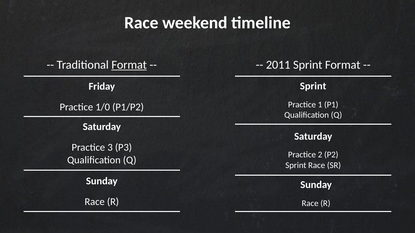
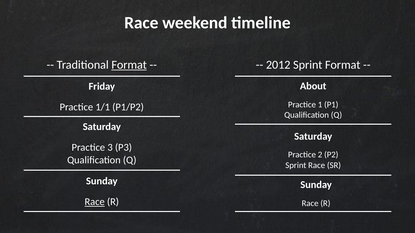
2011: 2011 -> 2012
Sprint at (313, 86): Sprint -> About
1/0: 1/0 -> 1/1
Race at (95, 202) underline: none -> present
